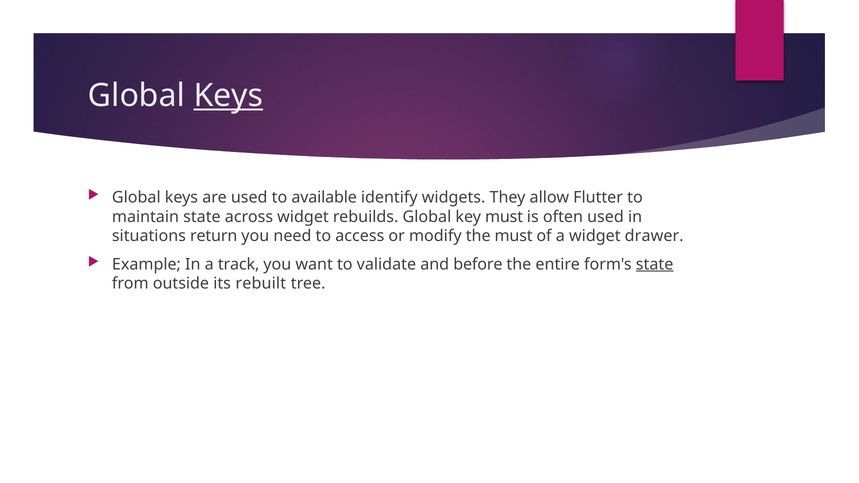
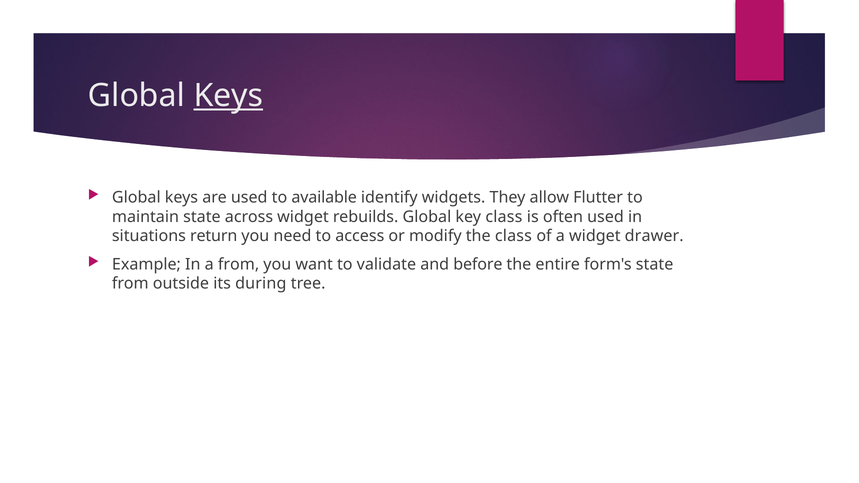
key must: must -> class
the must: must -> class
a track: track -> from
state at (655, 264) underline: present -> none
rebuilt: rebuilt -> during
